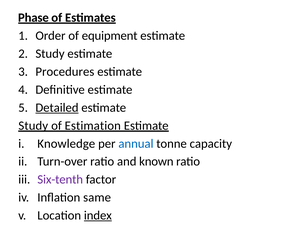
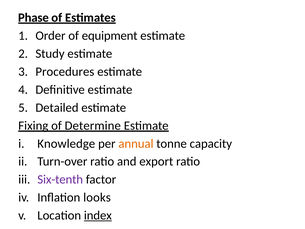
Detailed underline: present -> none
Study at (33, 125): Study -> Fixing
Estimation: Estimation -> Determine
annual colour: blue -> orange
known: known -> export
same: same -> looks
